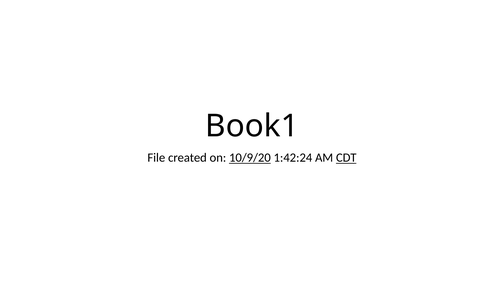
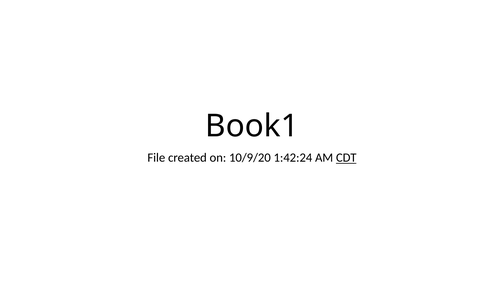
10/9/20 underline: present -> none
